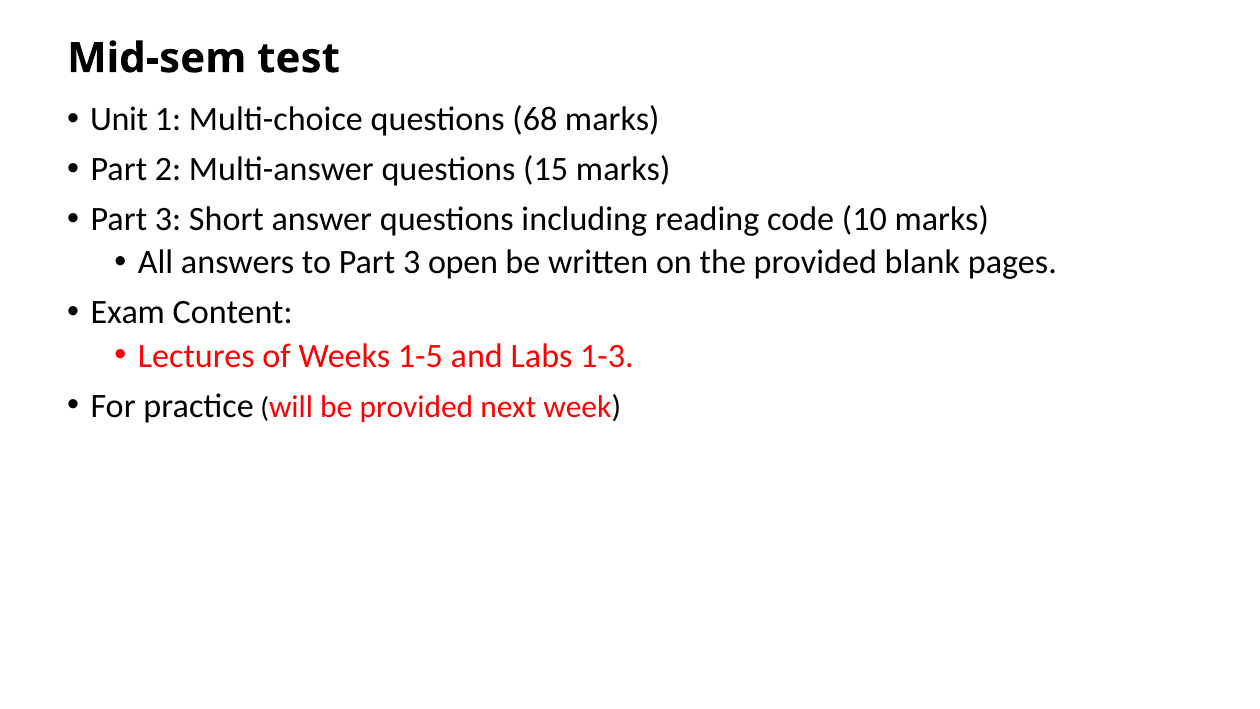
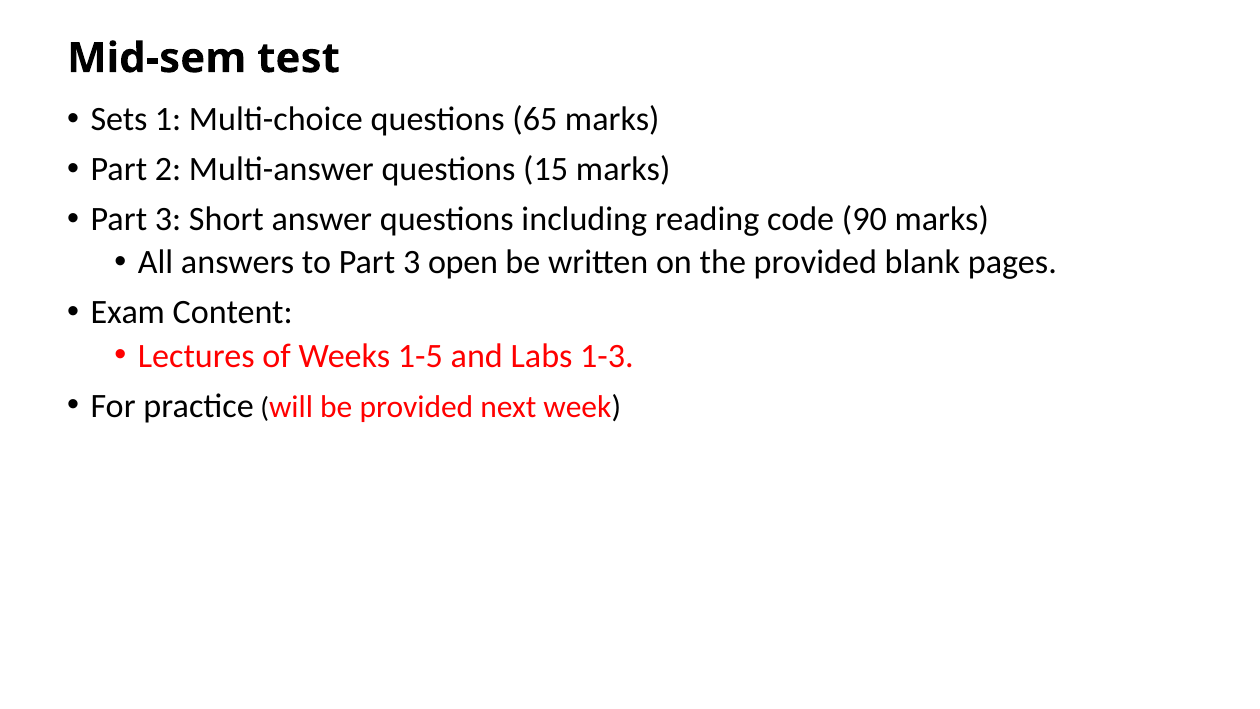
Unit: Unit -> Sets
68: 68 -> 65
10: 10 -> 90
